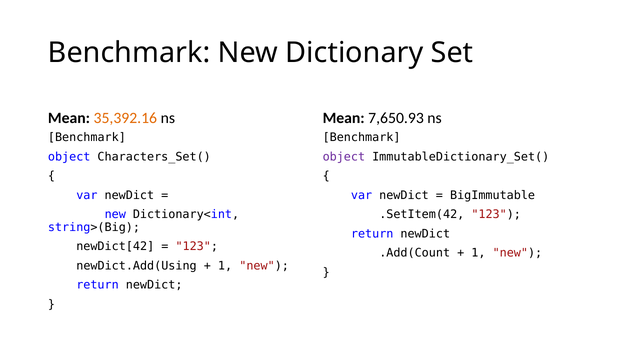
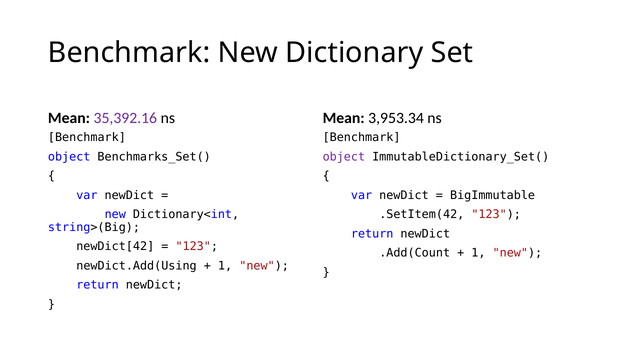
35,392.16 colour: orange -> purple
7,650.93: 7,650.93 -> 3,953.34
Characters_Set(: Characters_Set( -> Benchmarks_Set(
